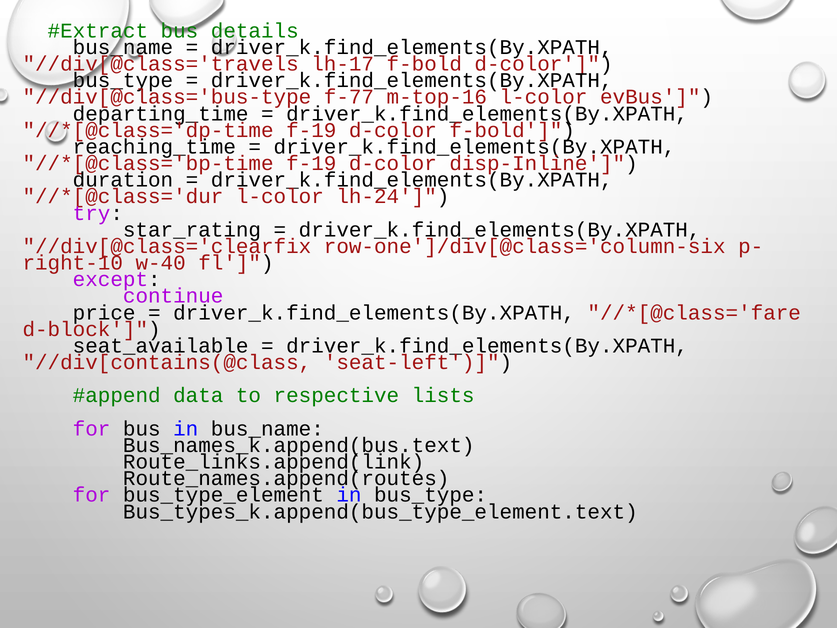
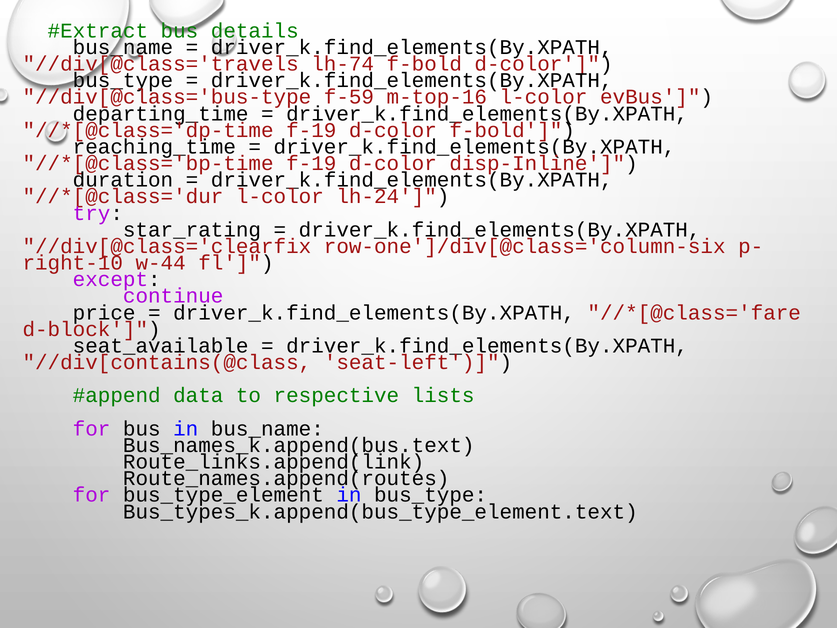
lh-17: lh-17 -> lh-74
f-77: f-77 -> f-59
w-40: w-40 -> w-44
